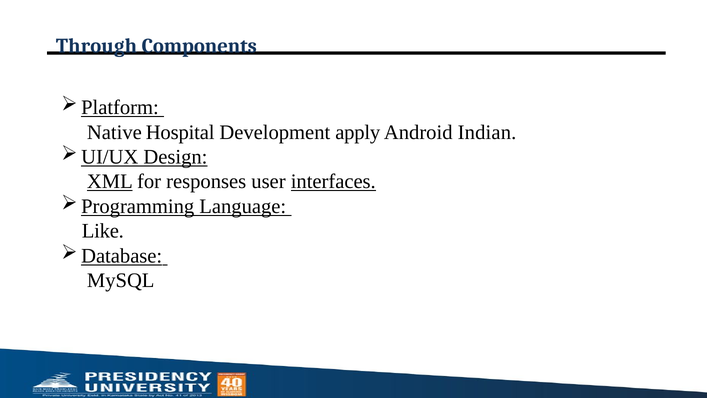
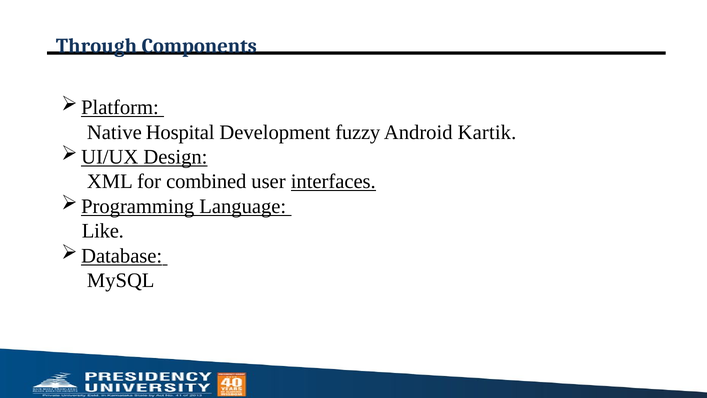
apply: apply -> fuzzy
Indian: Indian -> Kartik
XML underline: present -> none
responses: responses -> combined
